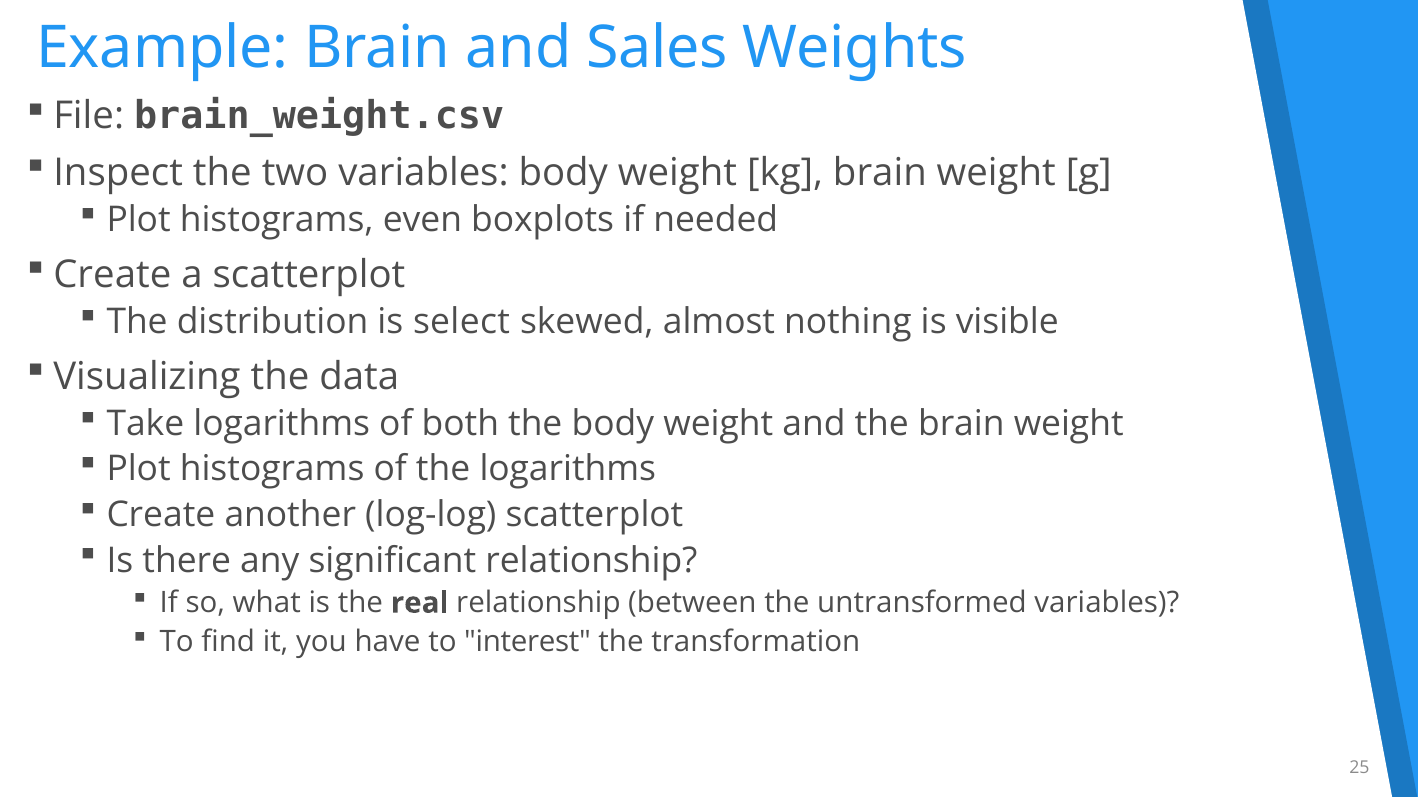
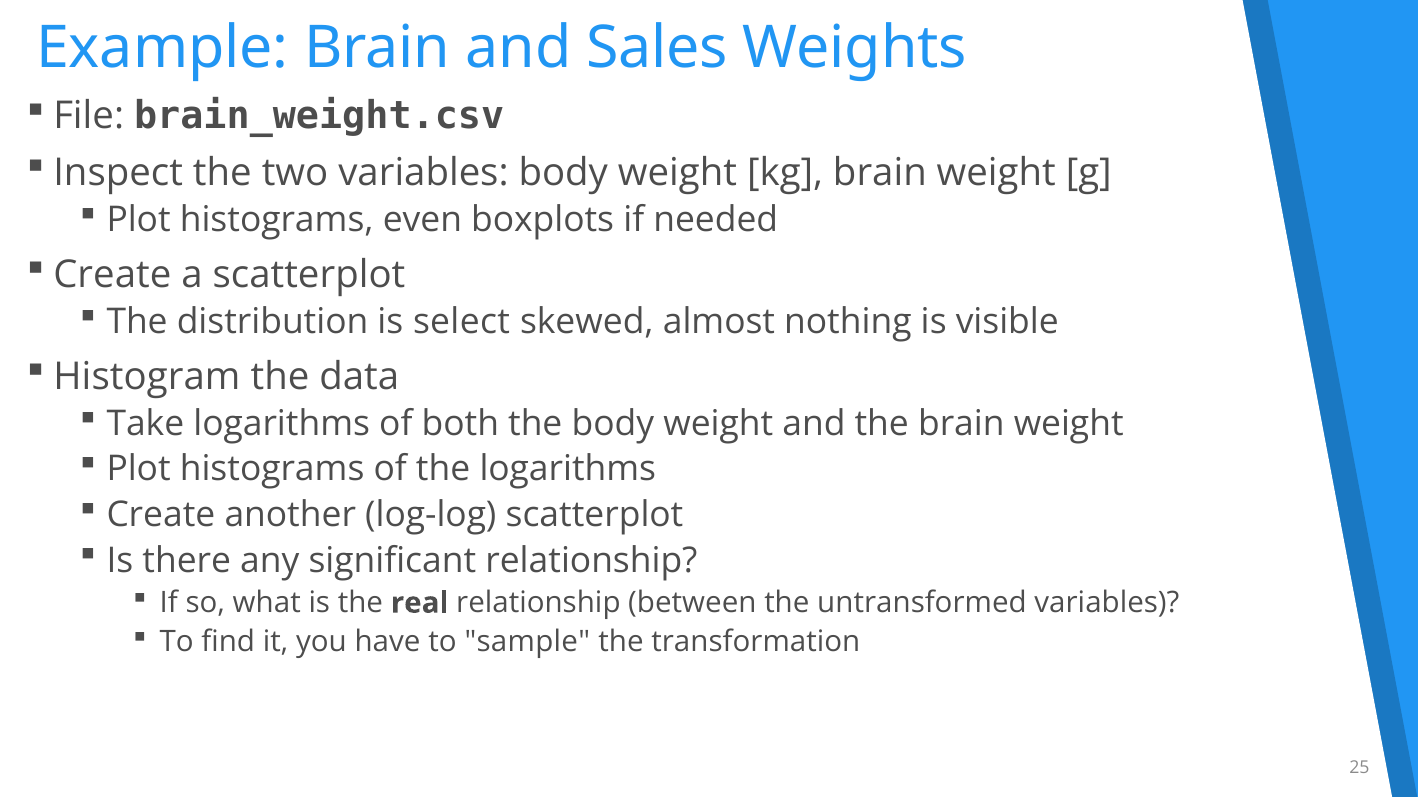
Visualizing: Visualizing -> Histogram
interest: interest -> sample
